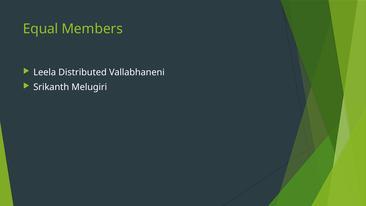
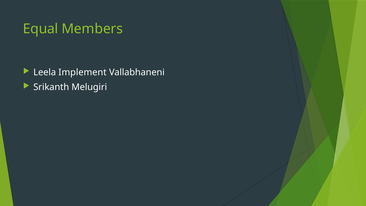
Distributed: Distributed -> Implement
